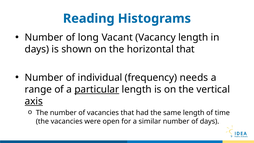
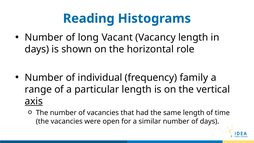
horizontal that: that -> role
needs: needs -> family
particular underline: present -> none
